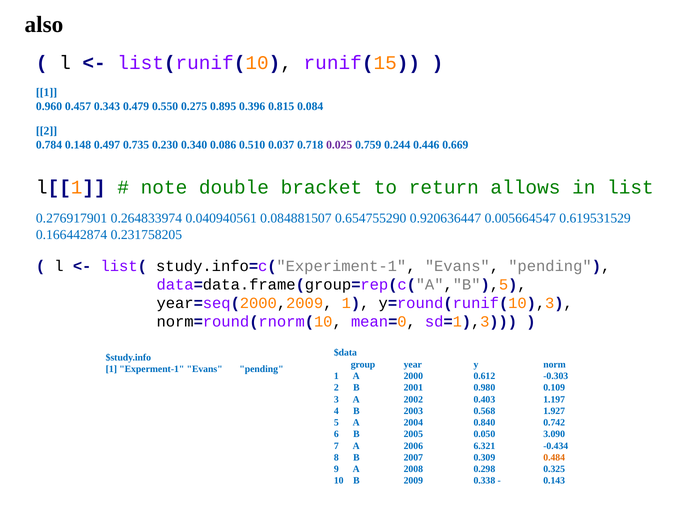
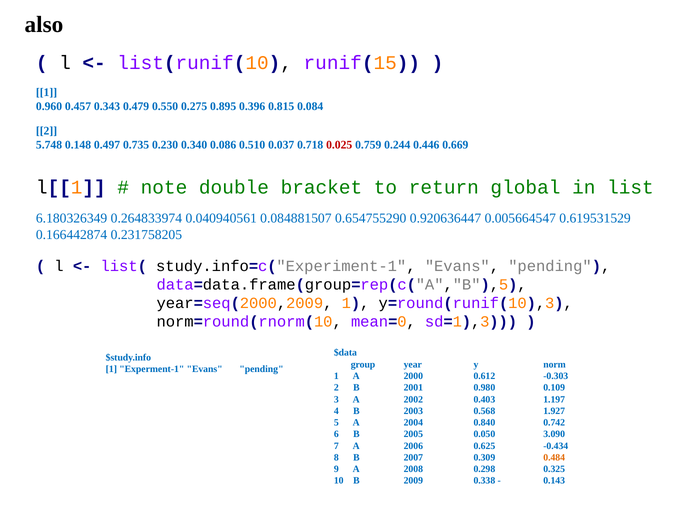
0.784: 0.784 -> 5.748
0.025 colour: purple -> red
allows: allows -> global
0.276917901: 0.276917901 -> 6.180326349
6.321: 6.321 -> 0.625
